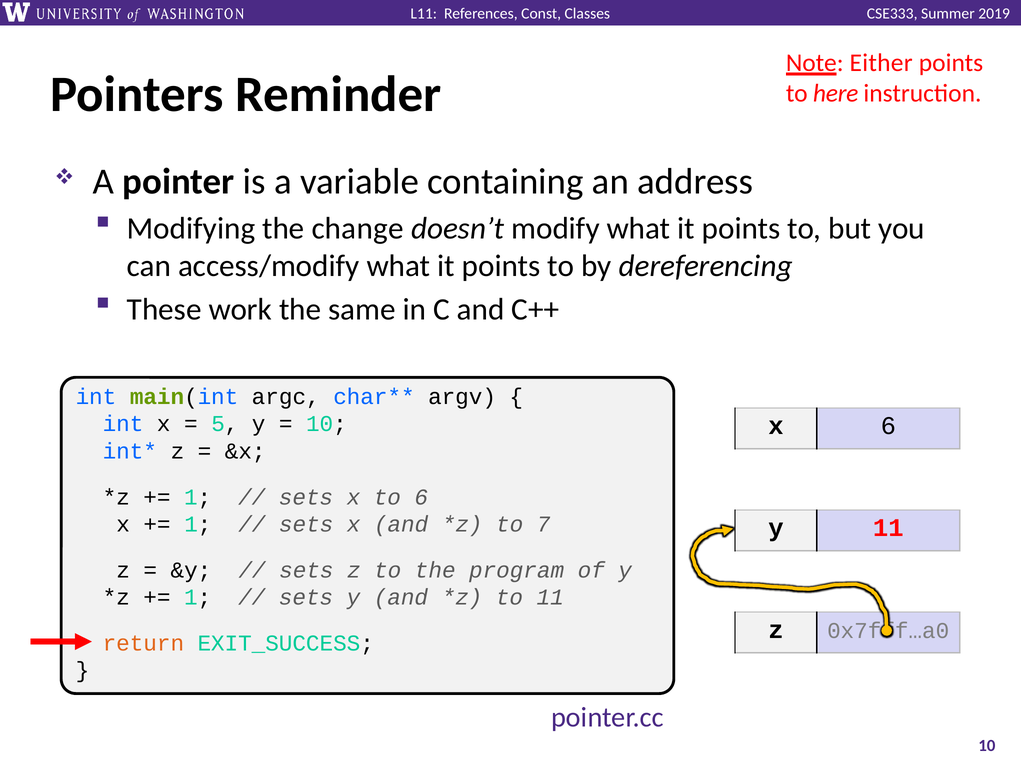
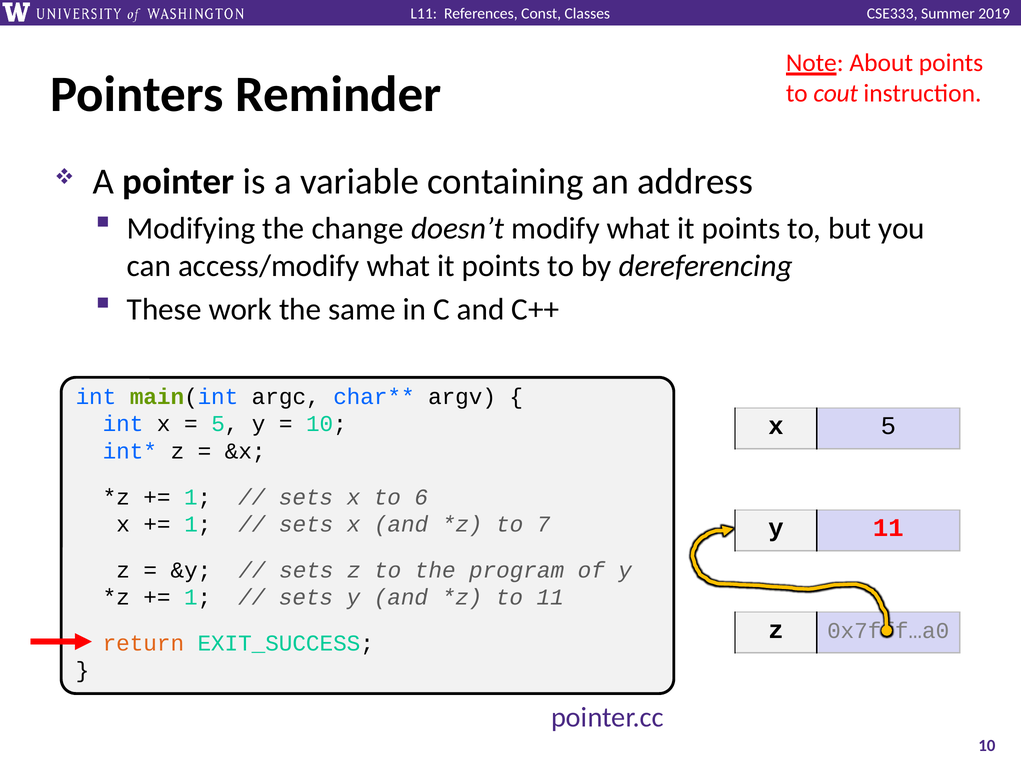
Either: Either -> About
here: here -> cout
x 6: 6 -> 5
